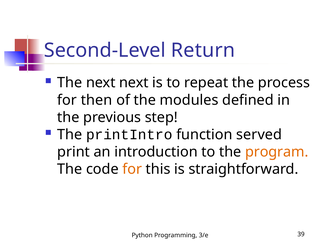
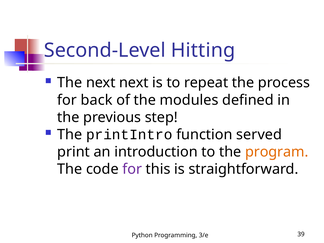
Return: Return -> Hitting
then: then -> back
for at (132, 169) colour: orange -> purple
